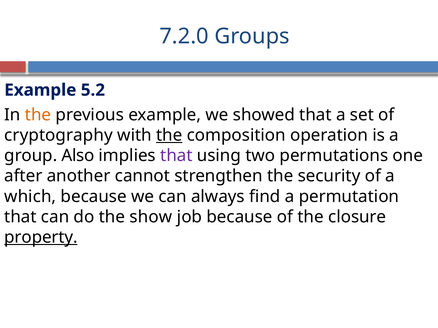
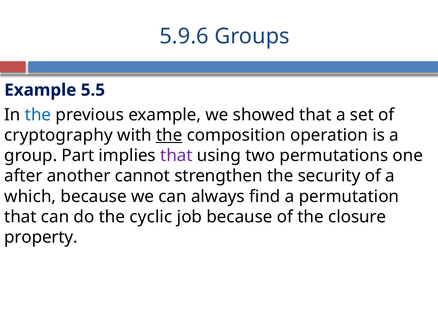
7.2.0: 7.2.0 -> 5.9.6
5.2: 5.2 -> 5.5
the at (38, 115) colour: orange -> blue
Also: Also -> Part
show: show -> cyclic
property underline: present -> none
